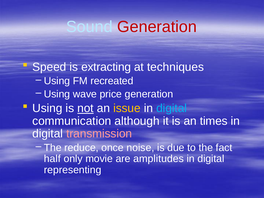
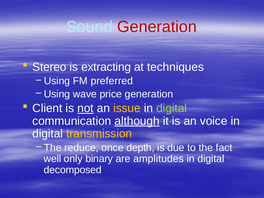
Speed: Speed -> Stereo
recreated: recreated -> preferred
Using at (47, 108): Using -> Client
digital at (172, 108) colour: light blue -> light green
although underline: none -> present
times: times -> voice
transmission colour: pink -> yellow
noise: noise -> depth
half: half -> well
movie: movie -> binary
representing: representing -> decomposed
